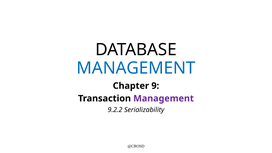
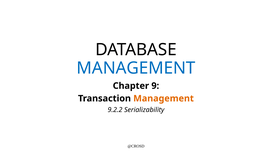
Management at (164, 98) colour: purple -> orange
